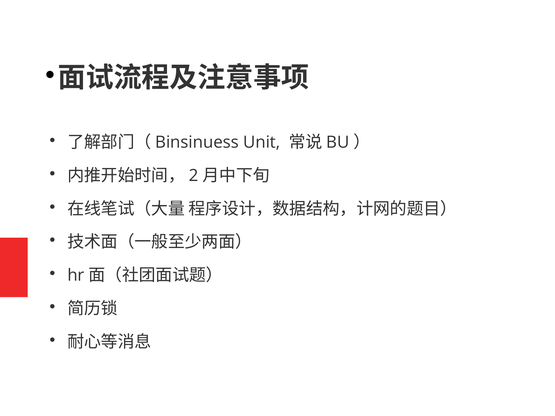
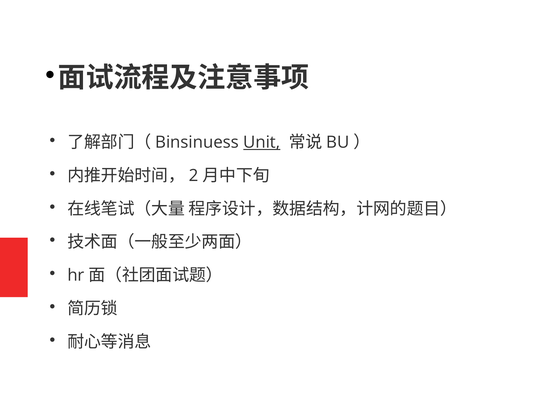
Unit underline: none -> present
